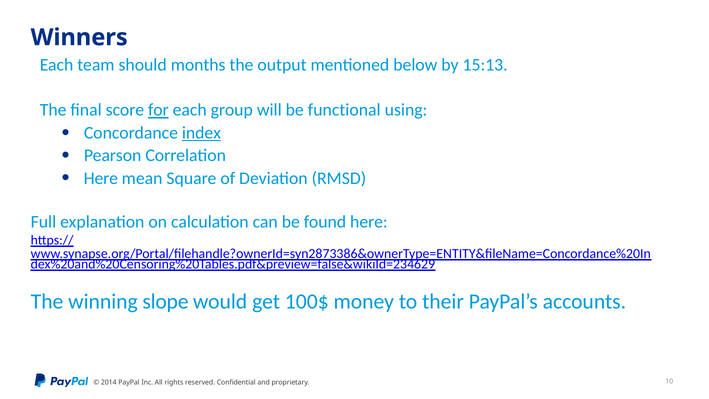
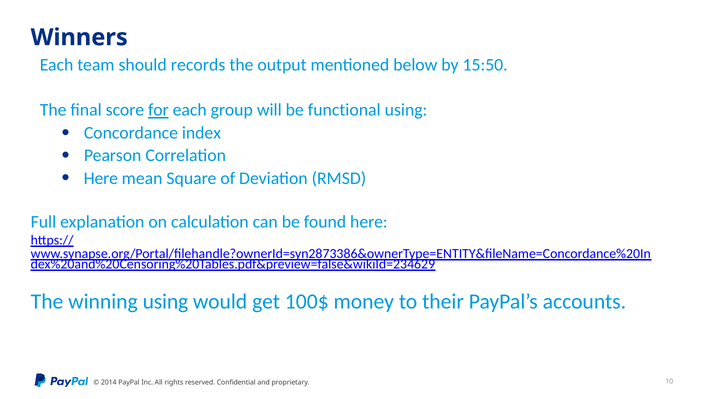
months: months -> records
15:13: 15:13 -> 15:50
index underline: present -> none
winning slope: slope -> using
